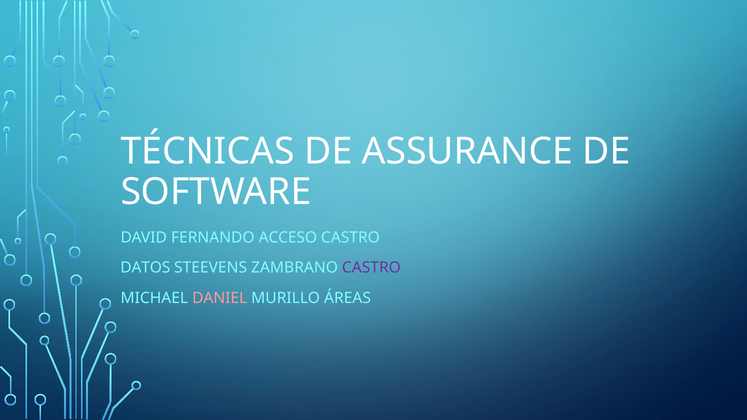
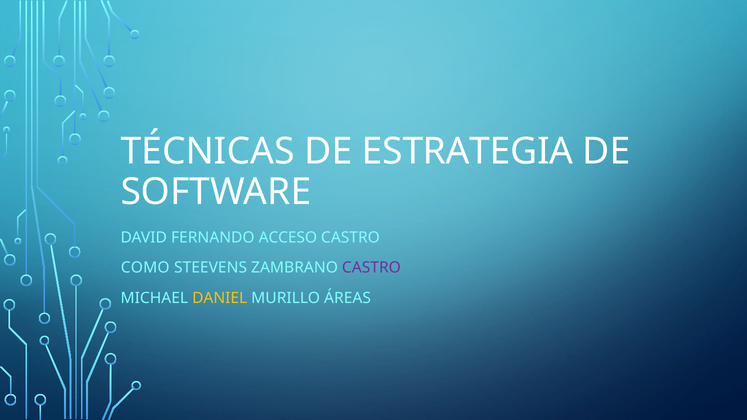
ASSURANCE: ASSURANCE -> ESTRATEGIA
DATOS: DATOS -> COMO
DANIEL colour: pink -> yellow
